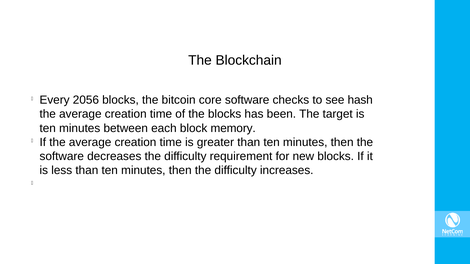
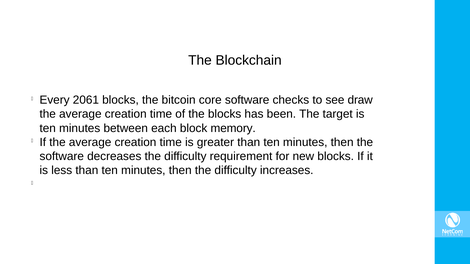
2056: 2056 -> 2061
hash: hash -> draw
